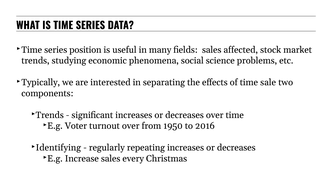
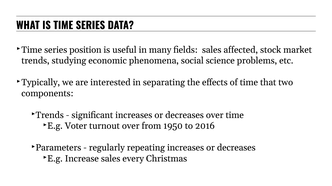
sale: sale -> that
Identifying: Identifying -> Parameters
